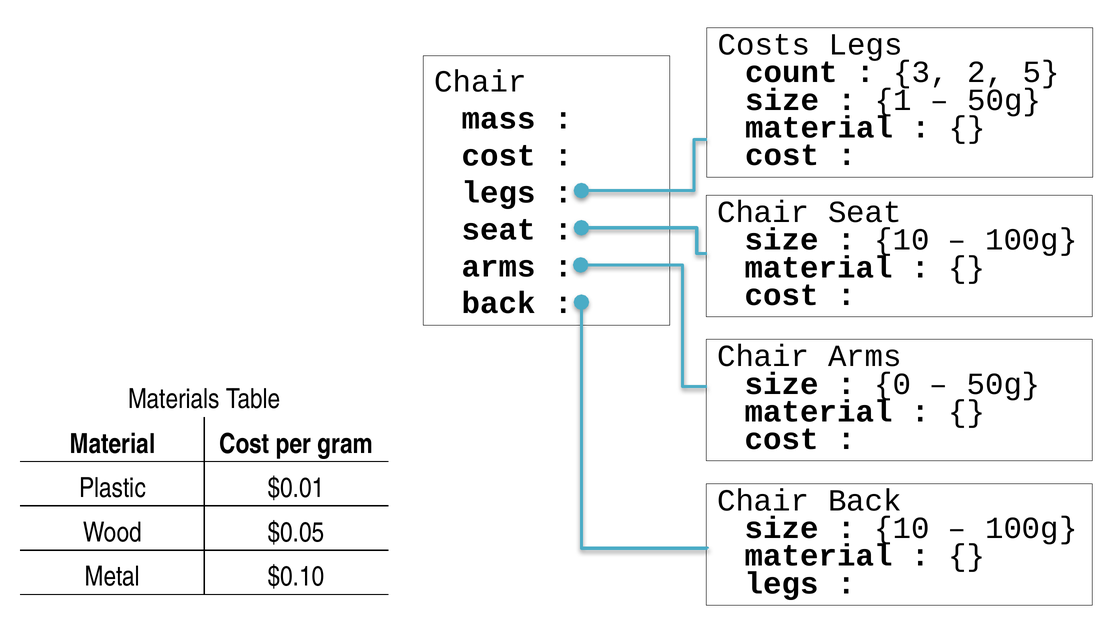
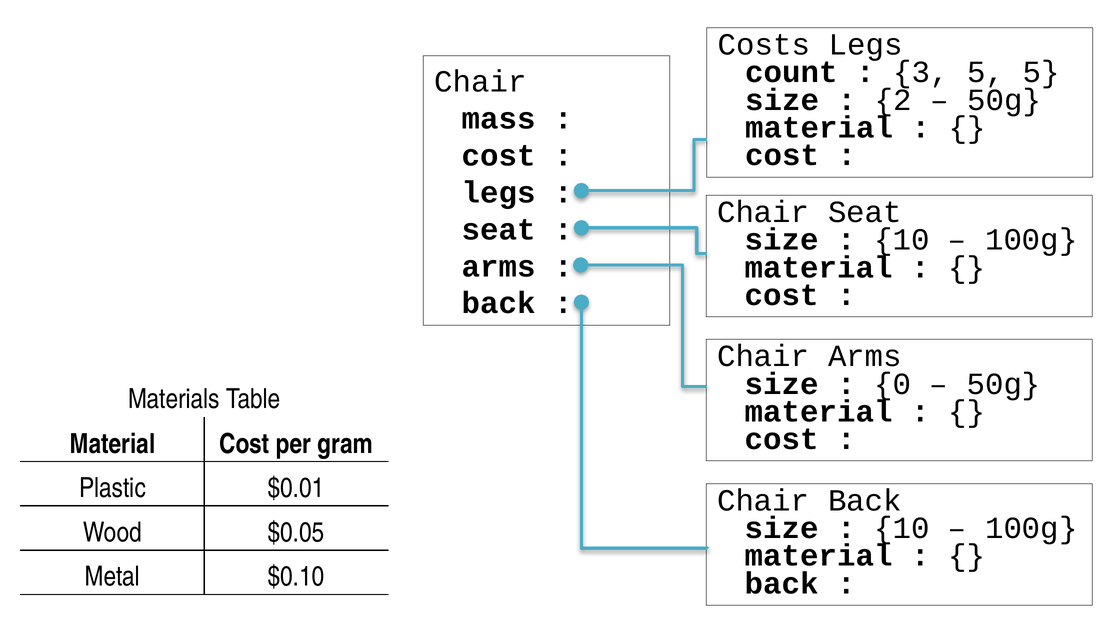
3 2: 2 -> 5
1: 1 -> 2
legs at (782, 583): legs -> back
